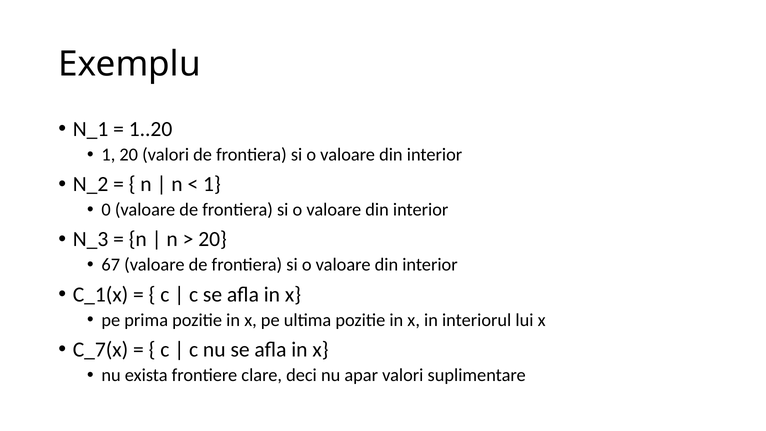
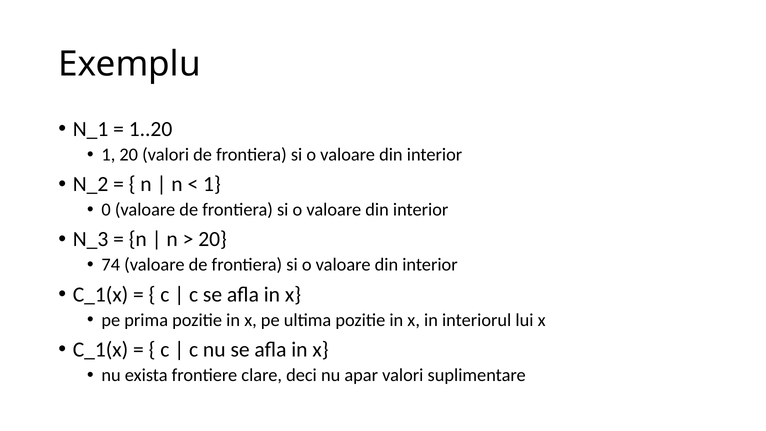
67: 67 -> 74
C_7(x at (100, 349): C_7(x -> C_1(x
